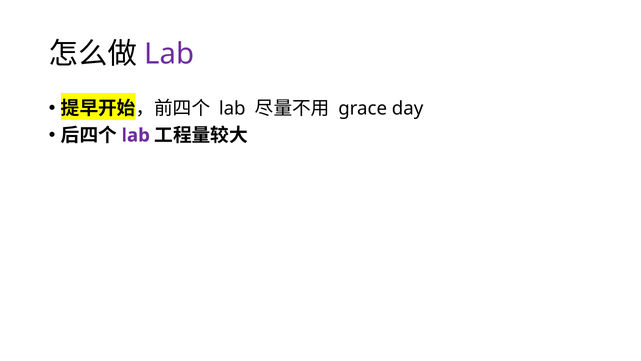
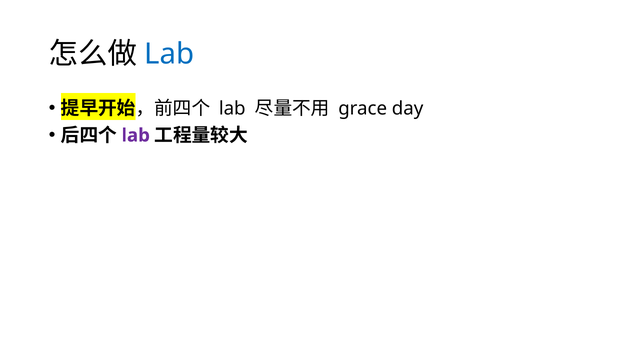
Lab at (169, 54) colour: purple -> blue
